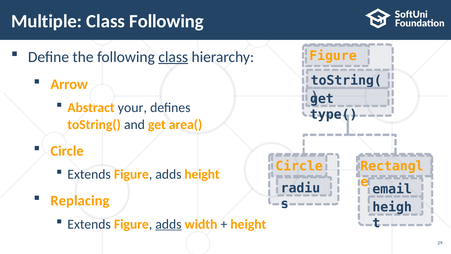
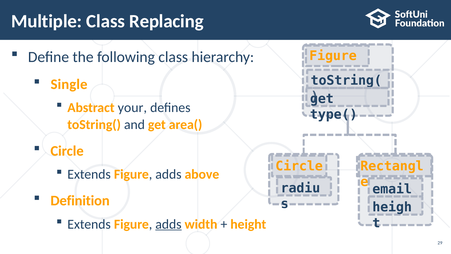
Class Following: Following -> Replacing
class at (173, 57) underline: present -> none
Arrow: Arrow -> Single
adds height: height -> above
Replacing: Replacing -> Definition
